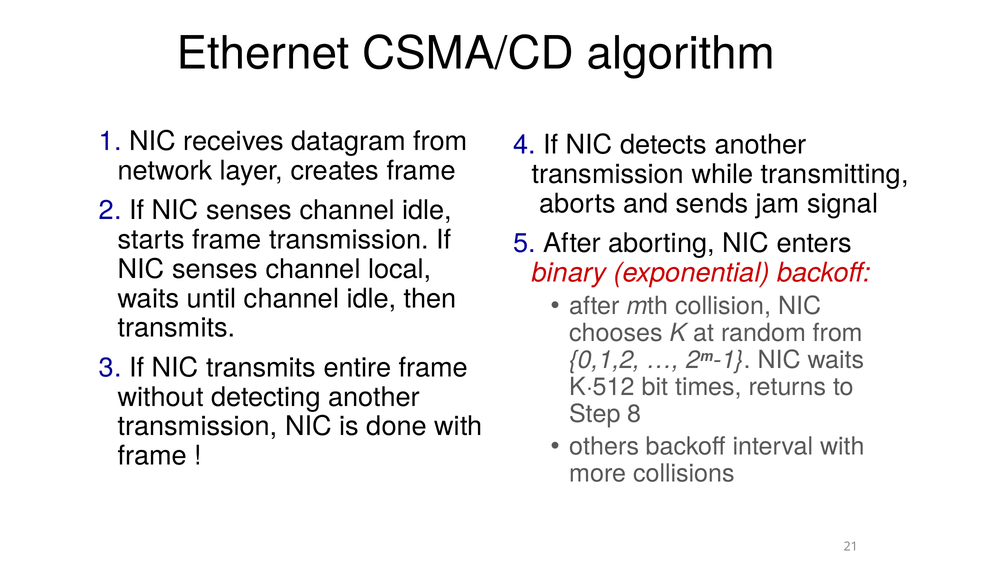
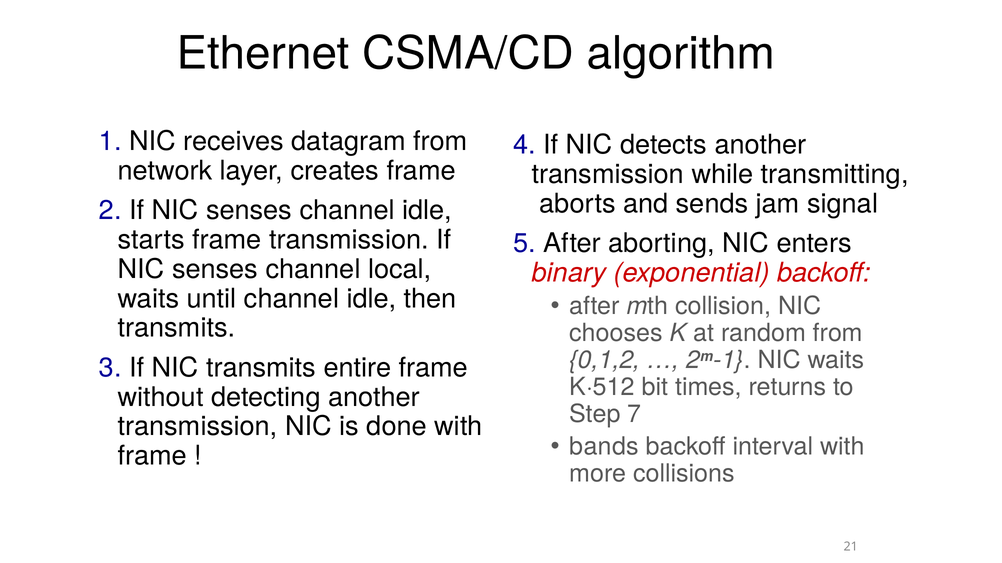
8: 8 -> 7
others: others -> bands
